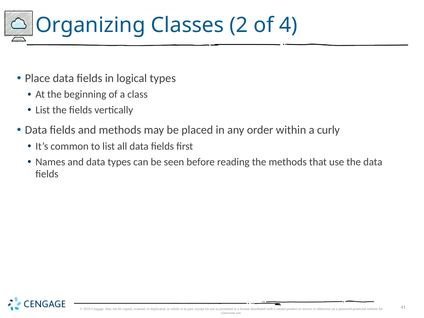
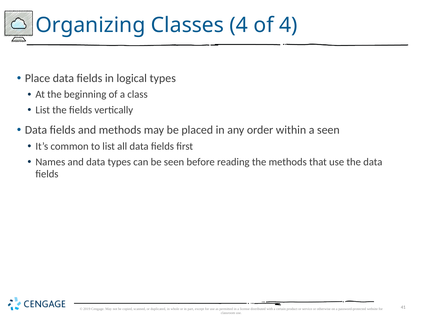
Classes 2: 2 -> 4
a curly: curly -> seen
